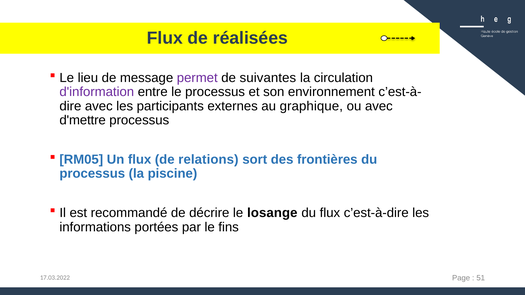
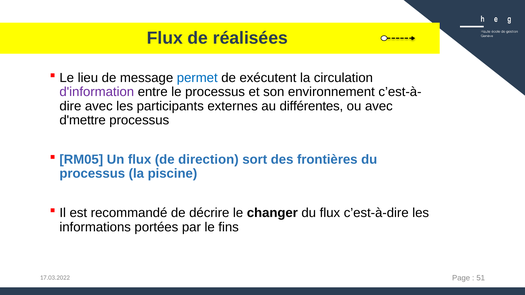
permet colour: purple -> blue
suivantes: suivantes -> exécutent
graphique: graphique -> différentes
relations: relations -> direction
losange: losange -> changer
